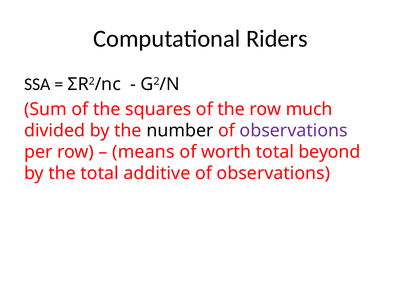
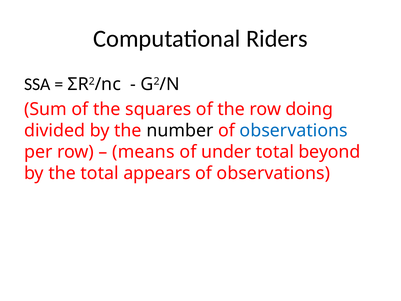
much: much -> doing
observations at (294, 130) colour: purple -> blue
worth: worth -> under
additive: additive -> appears
